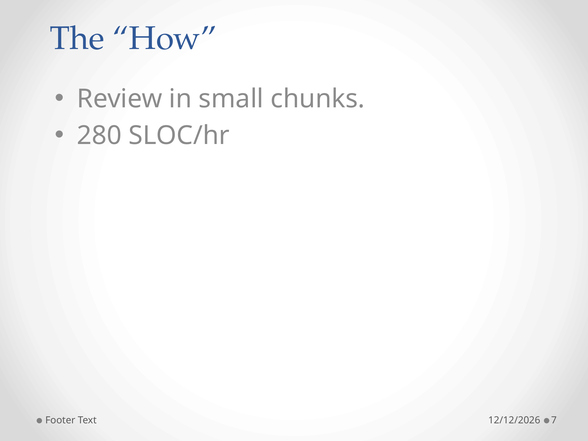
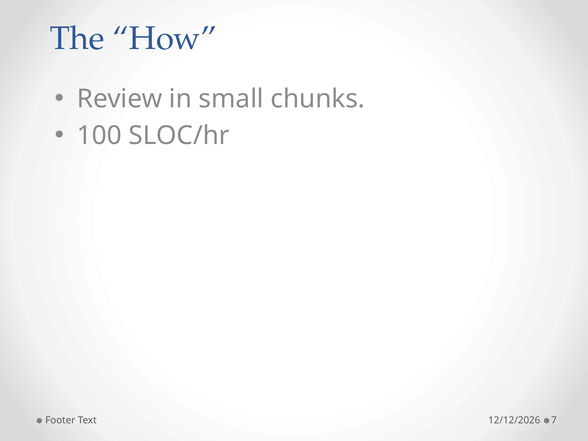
280: 280 -> 100
